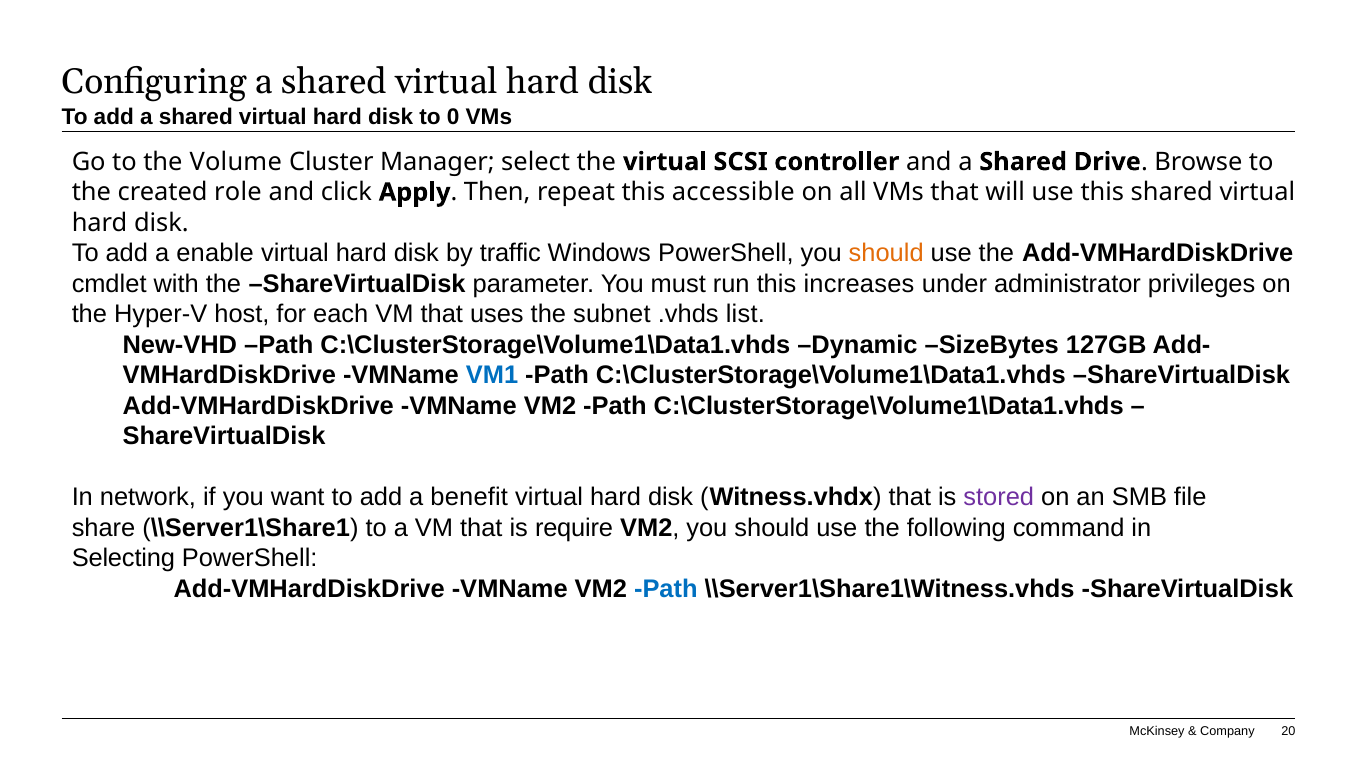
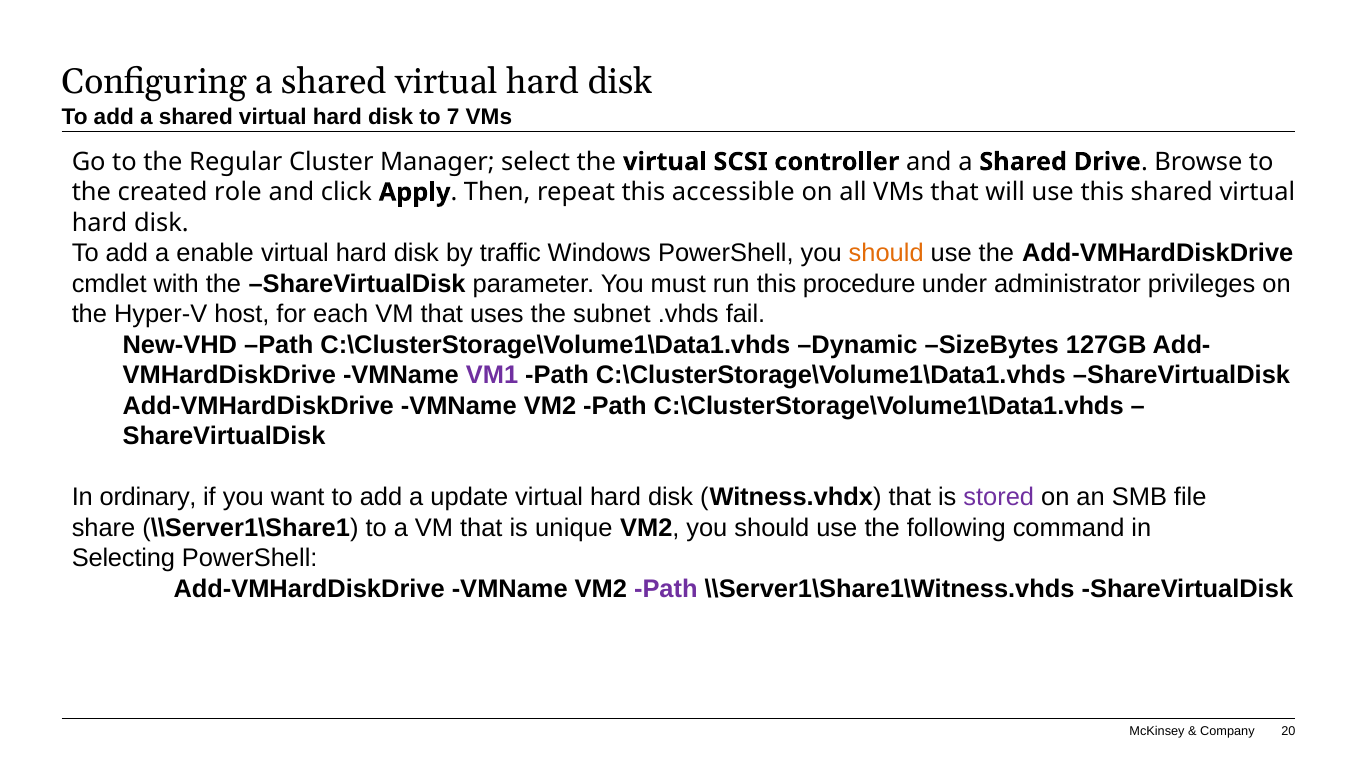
0: 0 -> 7
Volume: Volume -> Regular
increases: increases -> procedure
list: list -> fail
VM1 colour: blue -> purple
network: network -> ordinary
benefit: benefit -> update
require: require -> unique
Path at (666, 589) colour: blue -> purple
